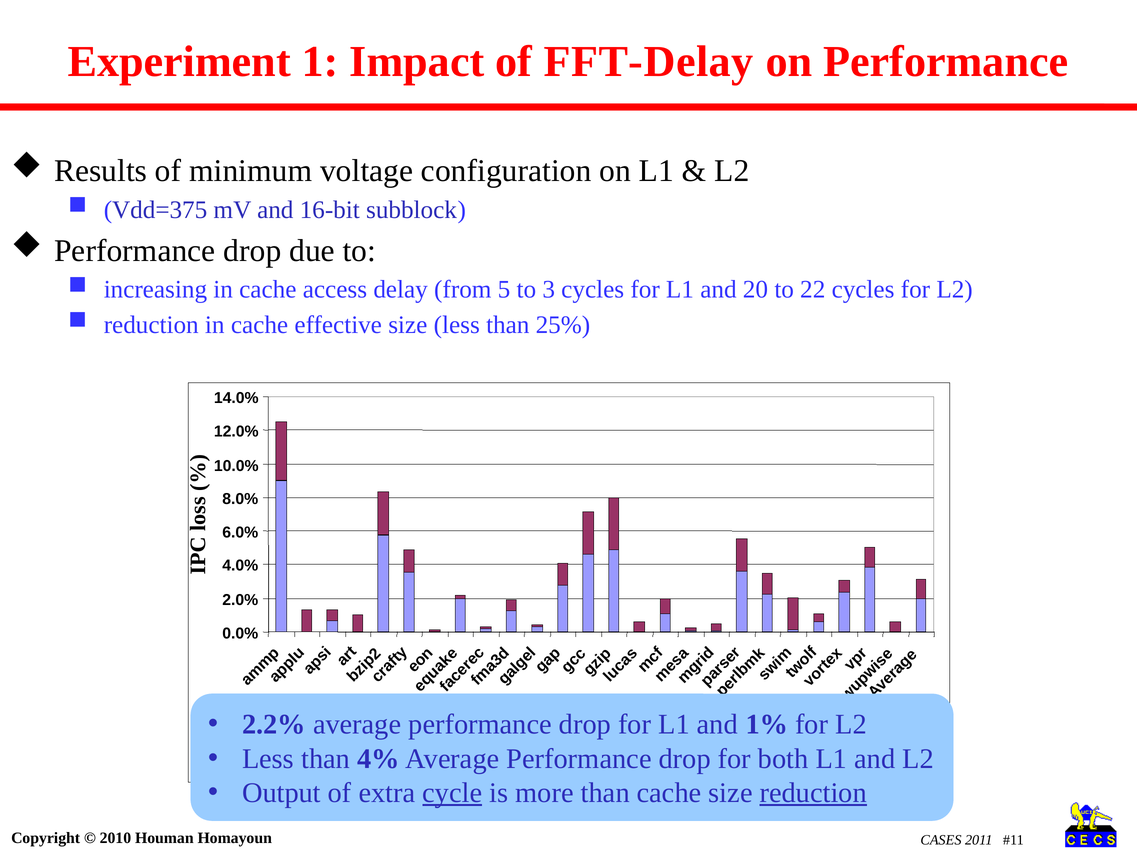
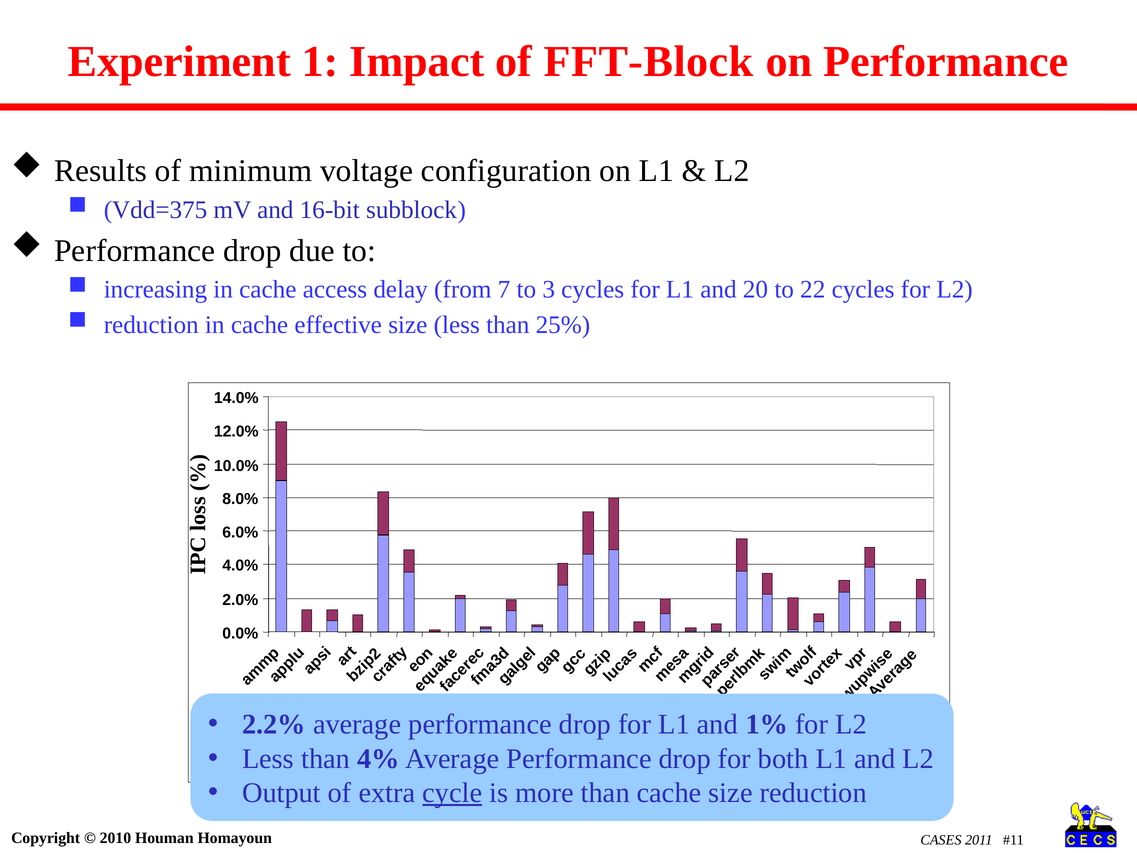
FFT-Delay: FFT-Delay -> FFT-Block
5: 5 -> 7
reduction at (813, 793) underline: present -> none
